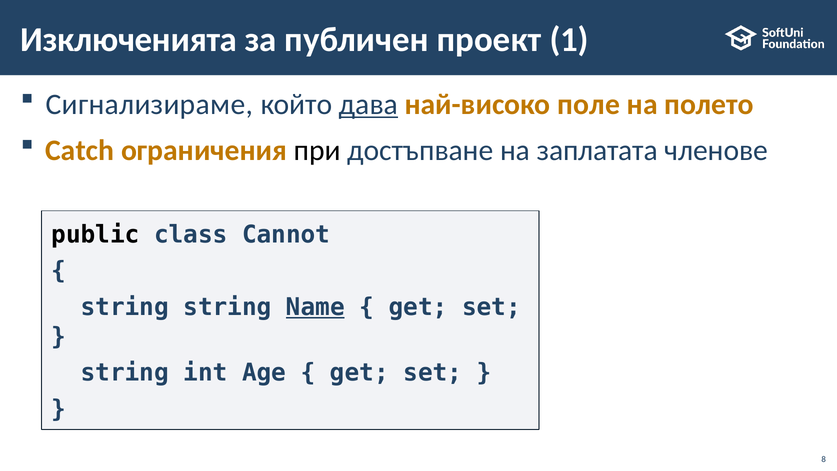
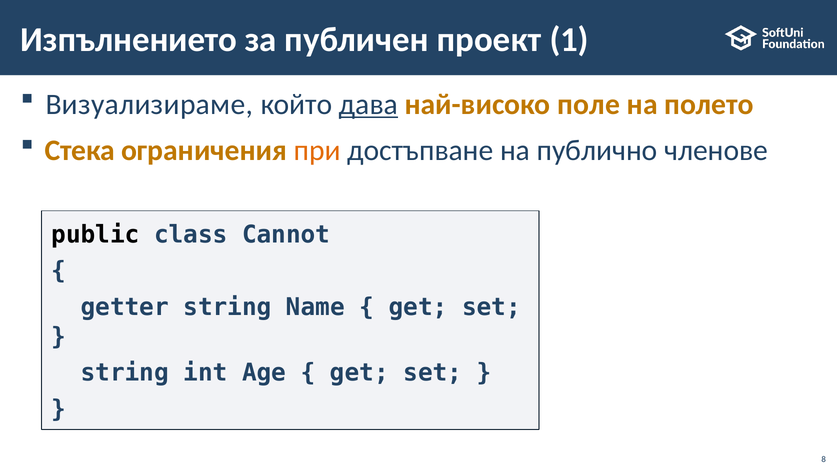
Изключенията: Изключенията -> Изпълнението
Сигнализираме: Сигнализираме -> Визуализираме
Catch: Catch -> Стека
при colour: black -> orange
заплатата: заплатата -> публично
string at (125, 307): string -> getter
Name underline: present -> none
